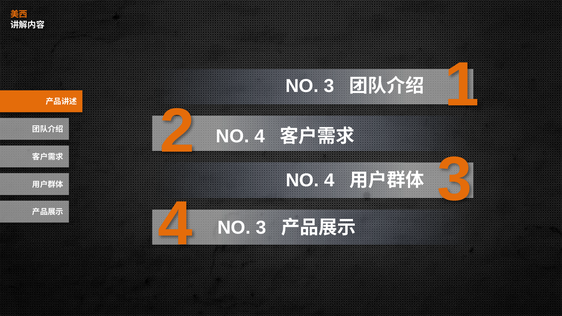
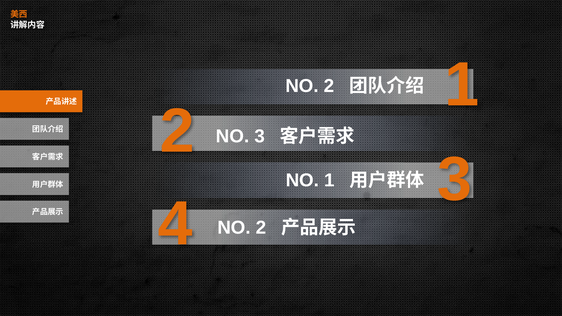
3 at (329, 86): 3 -> 2
4 at (260, 136): 4 -> 3
4 at (329, 180): 4 -> 1
3 at (261, 228): 3 -> 2
